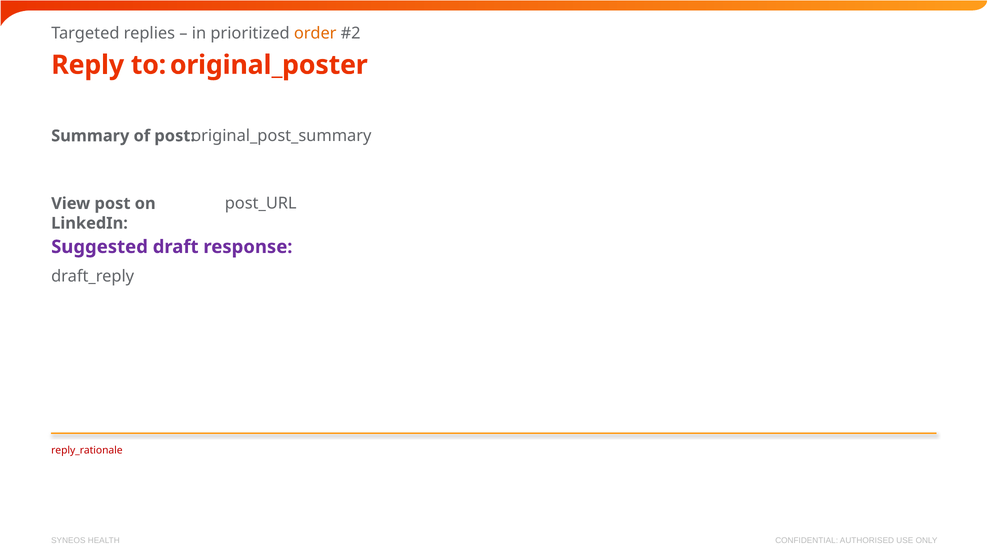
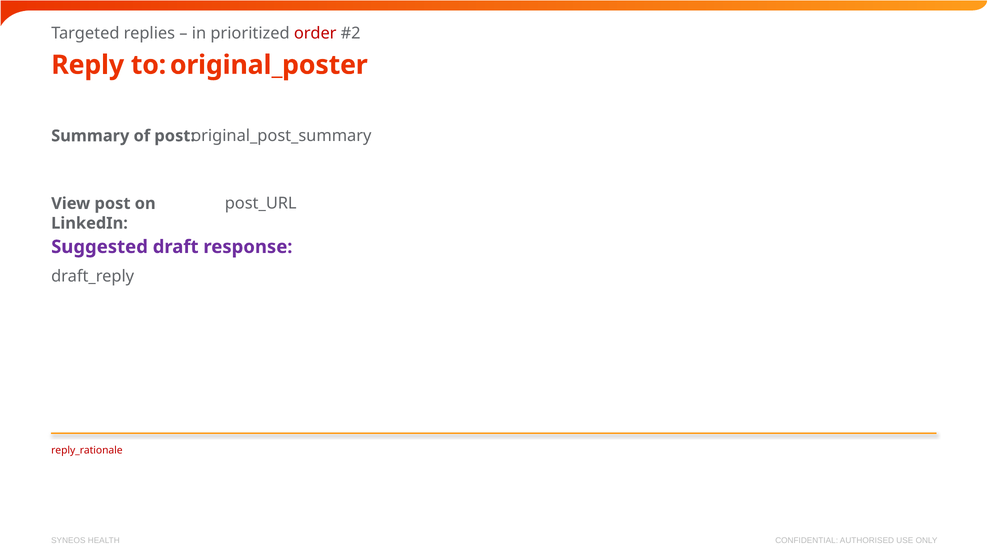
order colour: orange -> red
